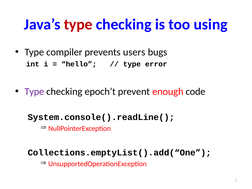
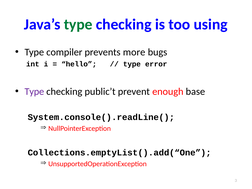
type at (78, 24) colour: red -> green
users: users -> more
epoch’t: epoch’t -> public’t
code: code -> base
